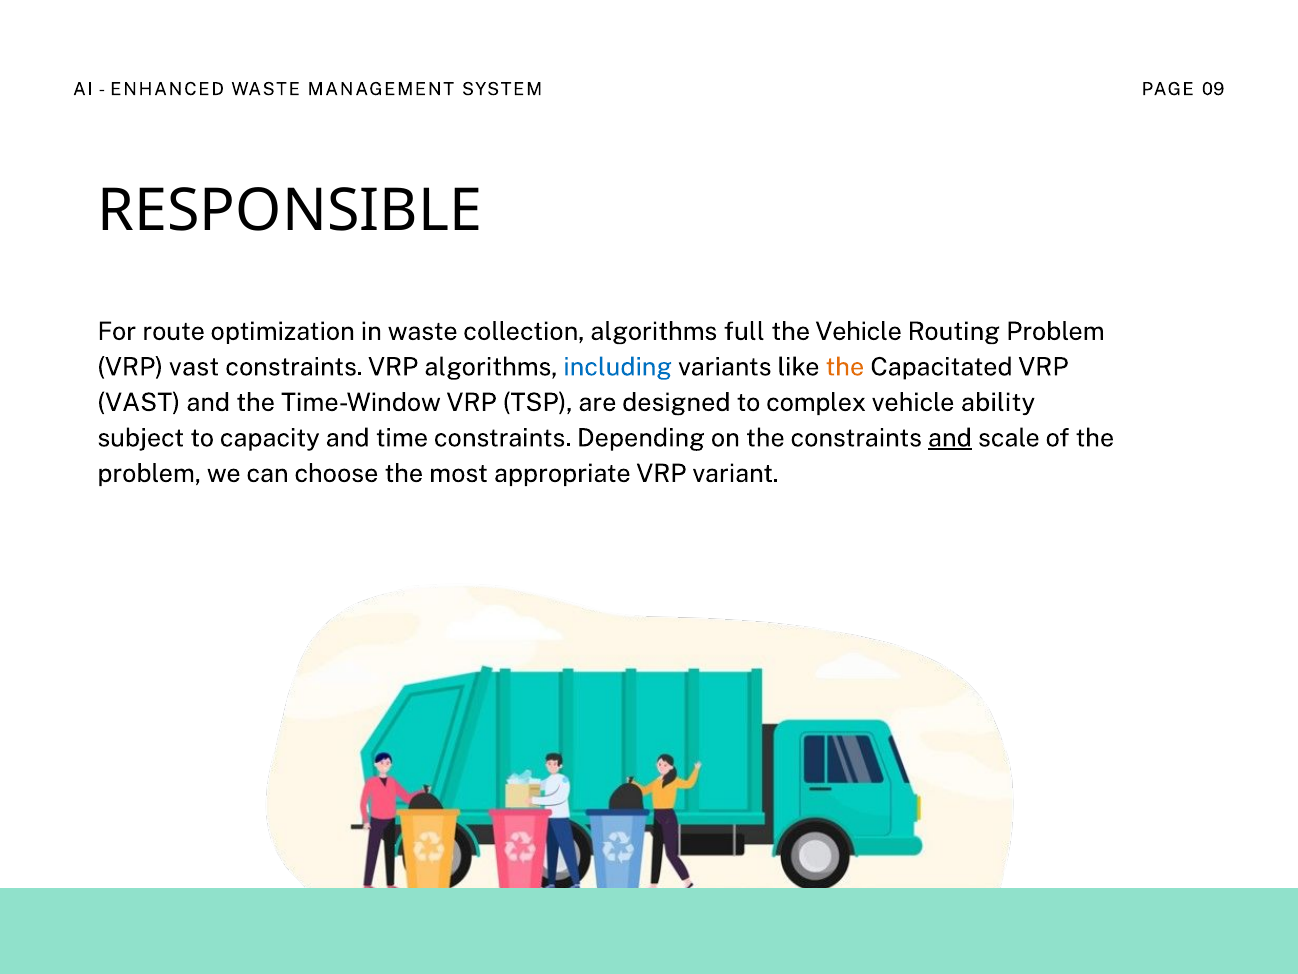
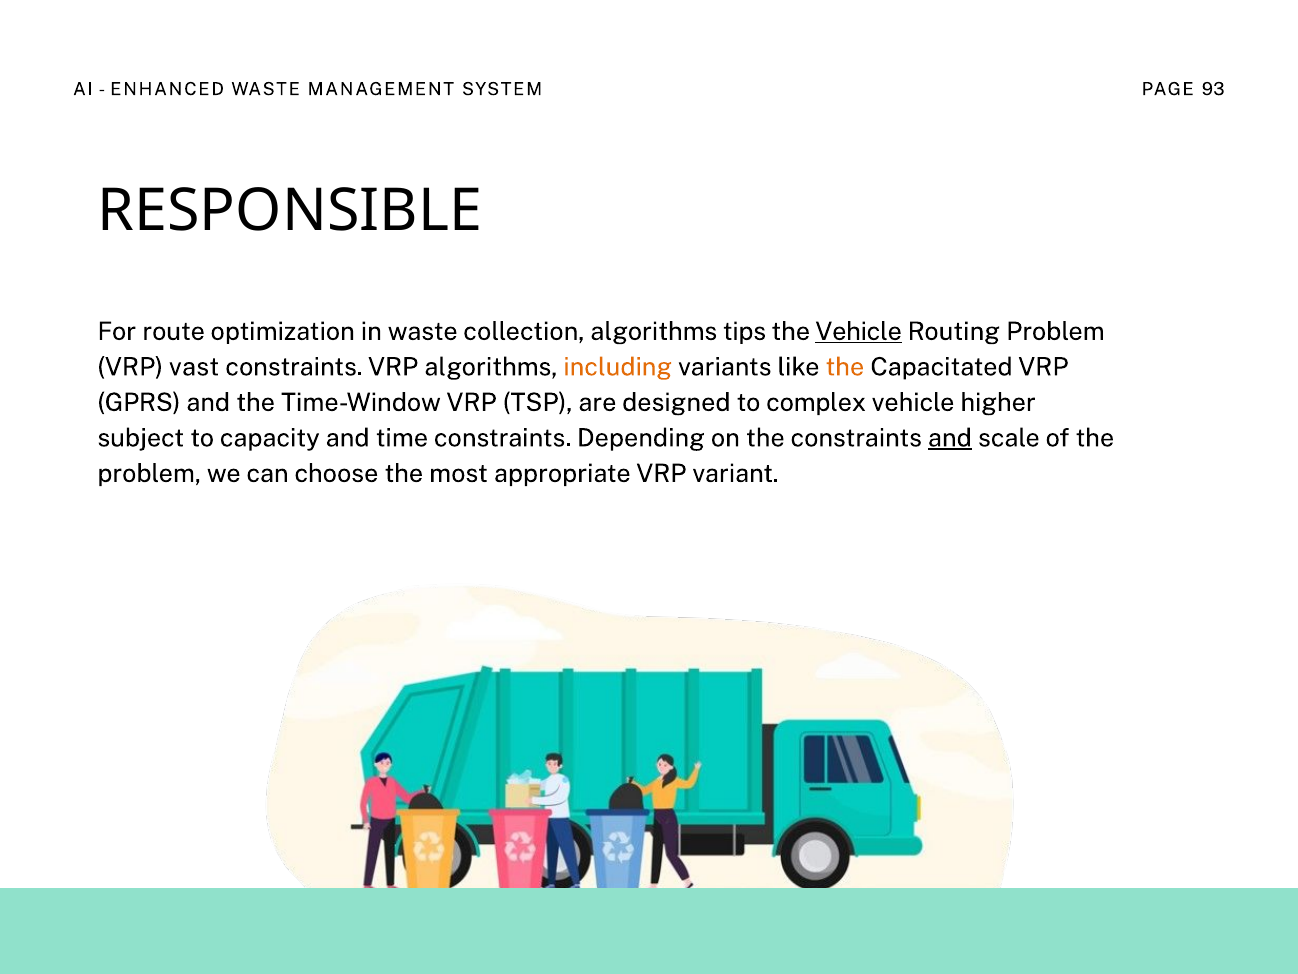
09: 09 -> 93
full: full -> tips
Vehicle at (859, 331) underline: none -> present
including colour: blue -> orange
VAST at (139, 402): VAST -> GPRS
ability: ability -> higher
